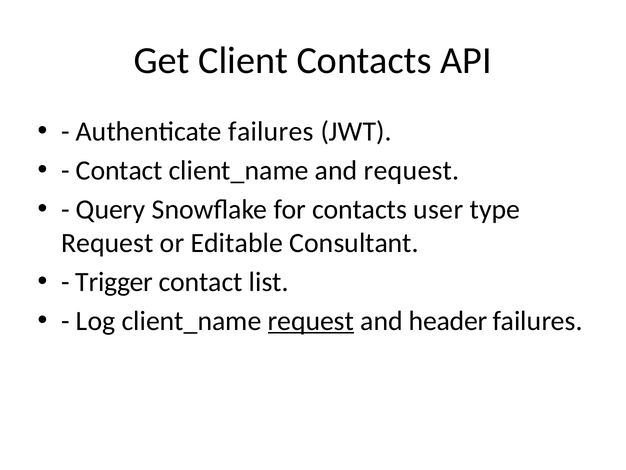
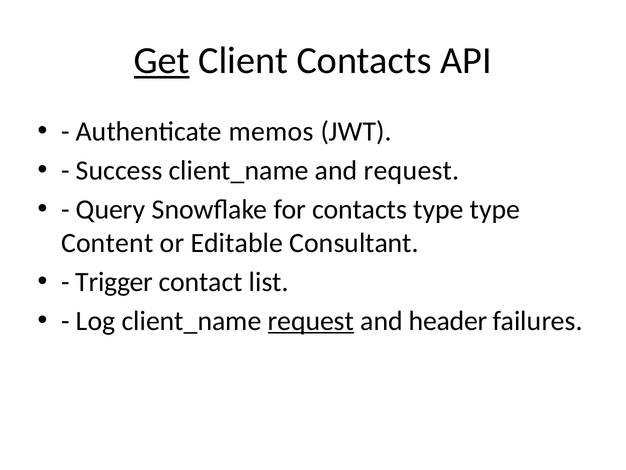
Get underline: none -> present
Authenticate failures: failures -> memos
Contact at (119, 170): Contact -> Success
contacts user: user -> type
Request at (107, 243): Request -> Content
